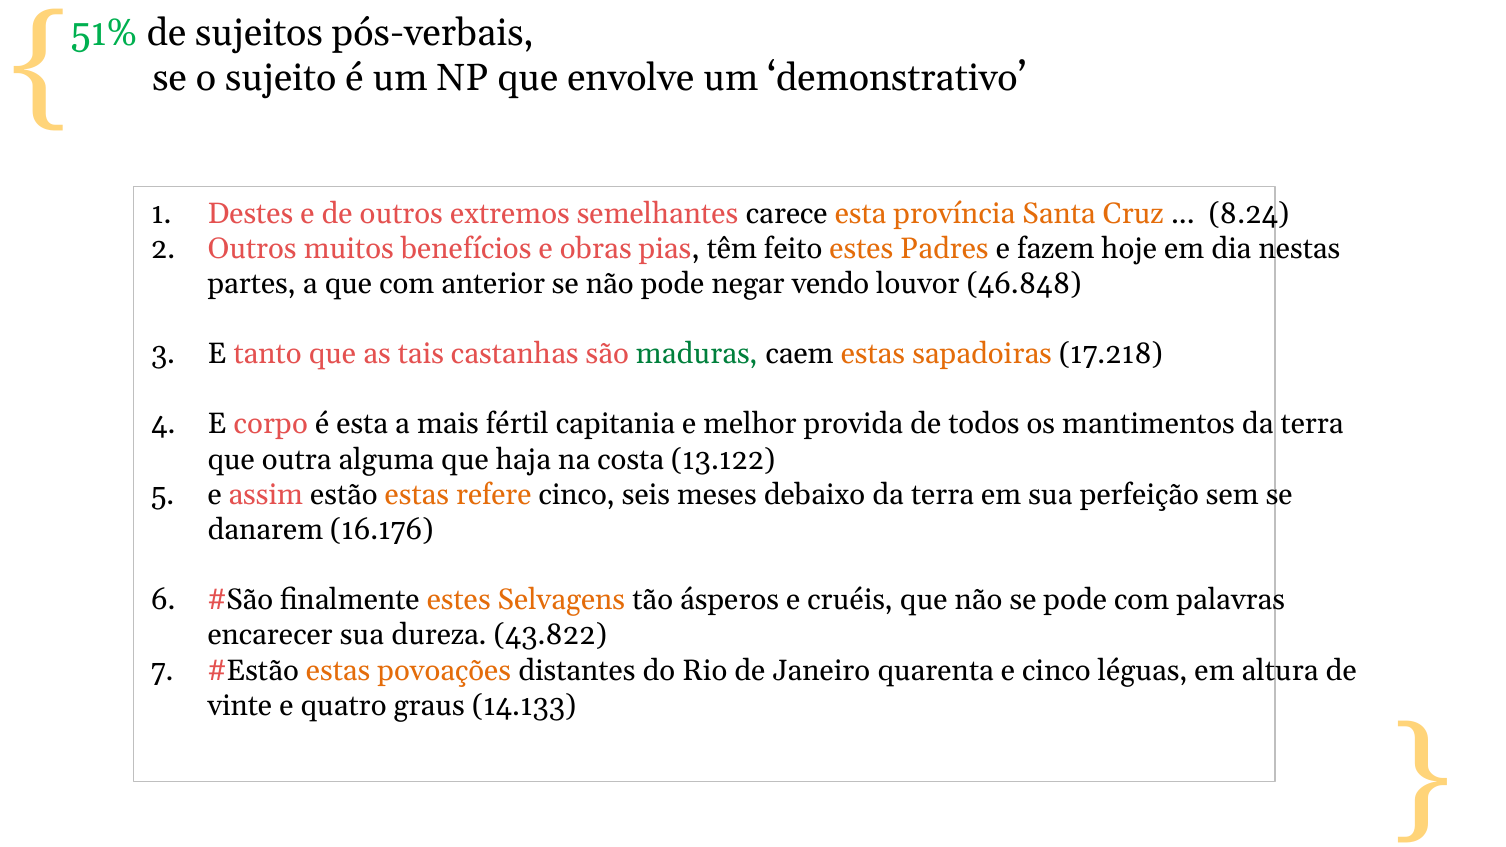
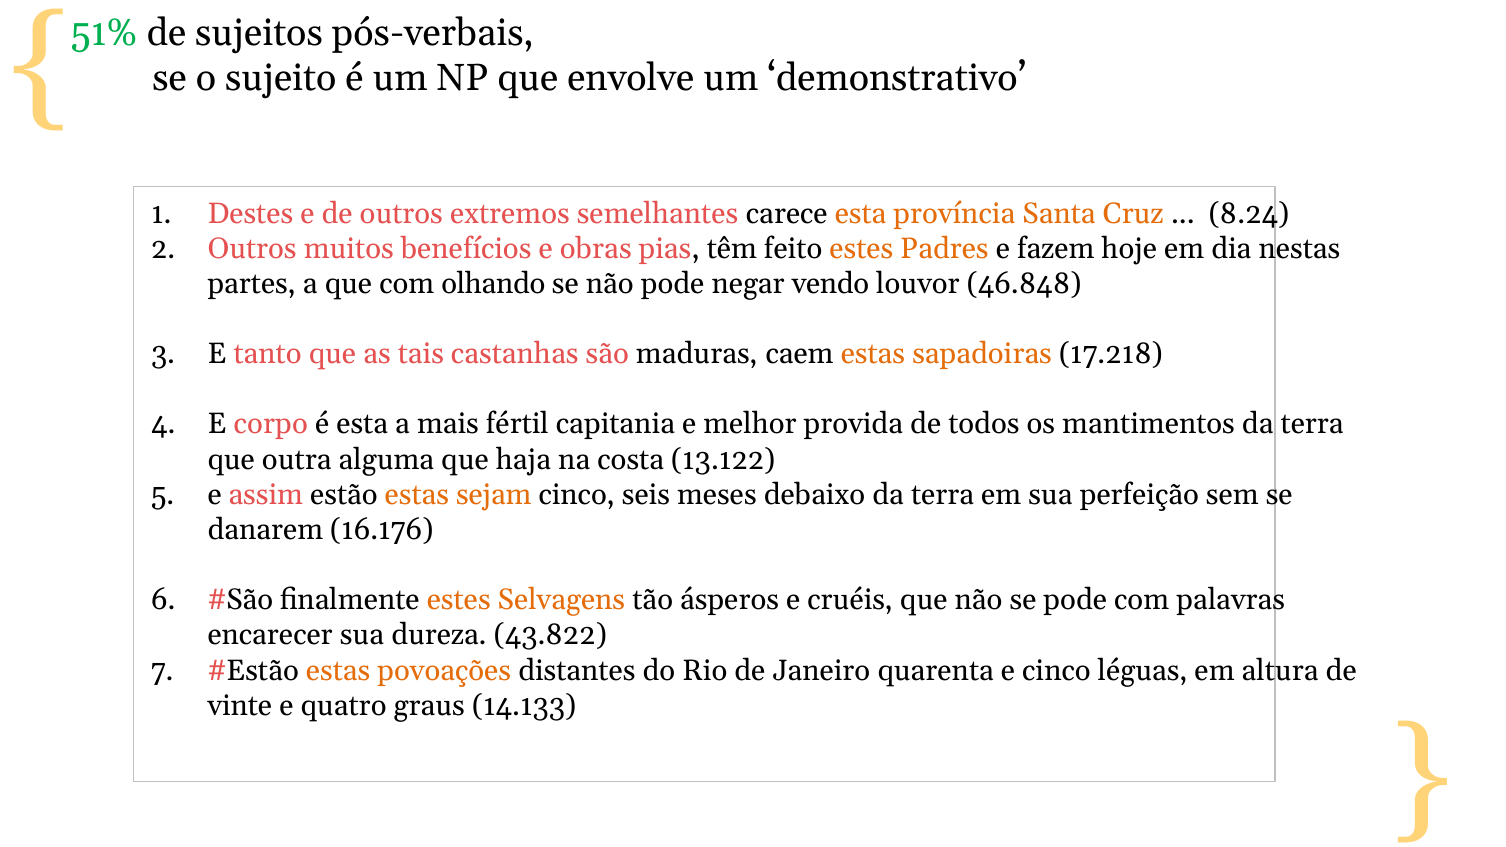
anterior: anterior -> olhando
maduras colour: green -> black
refere: refere -> sejam
